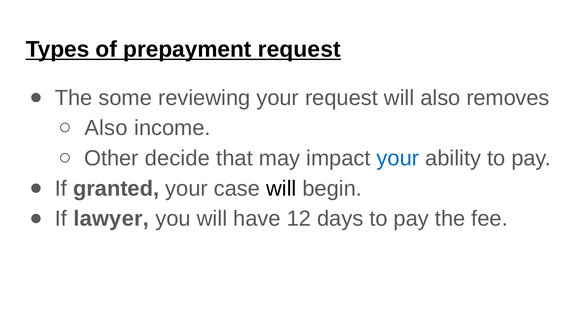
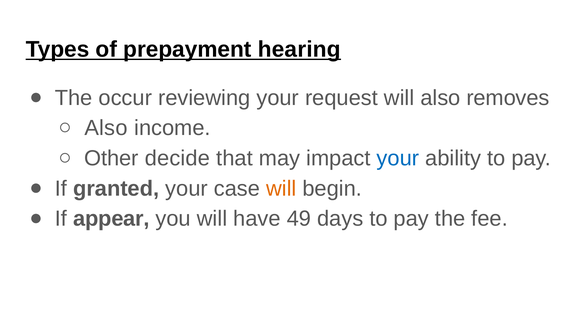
prepayment request: request -> hearing
some: some -> occur
will at (281, 188) colour: black -> orange
lawyer: lawyer -> appear
12: 12 -> 49
